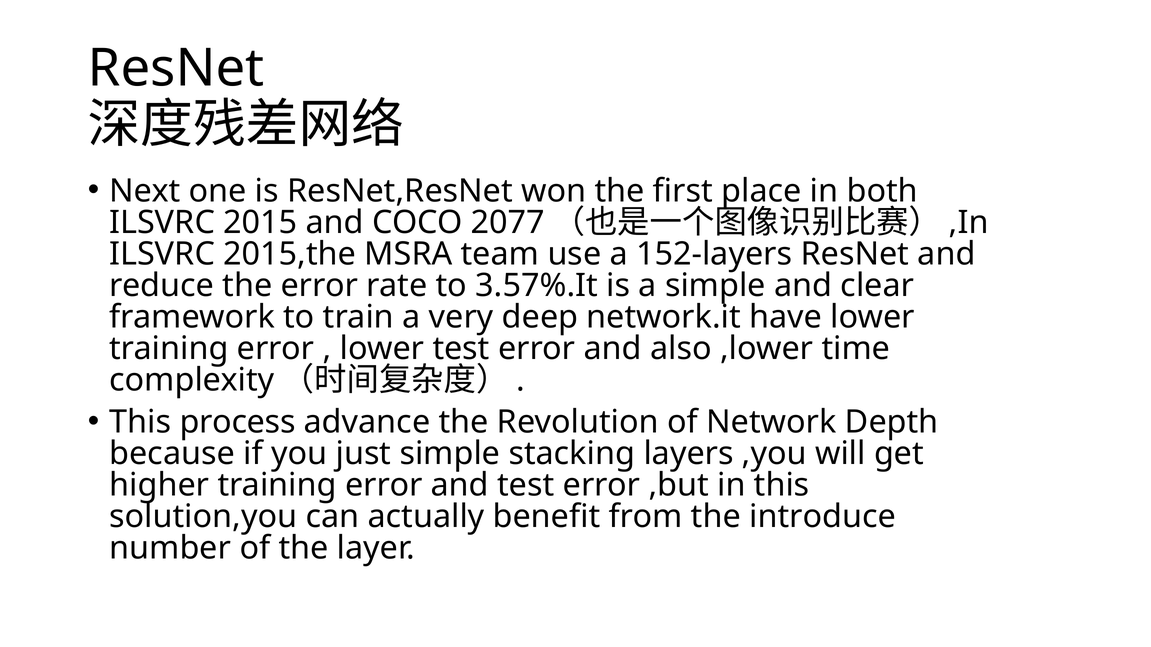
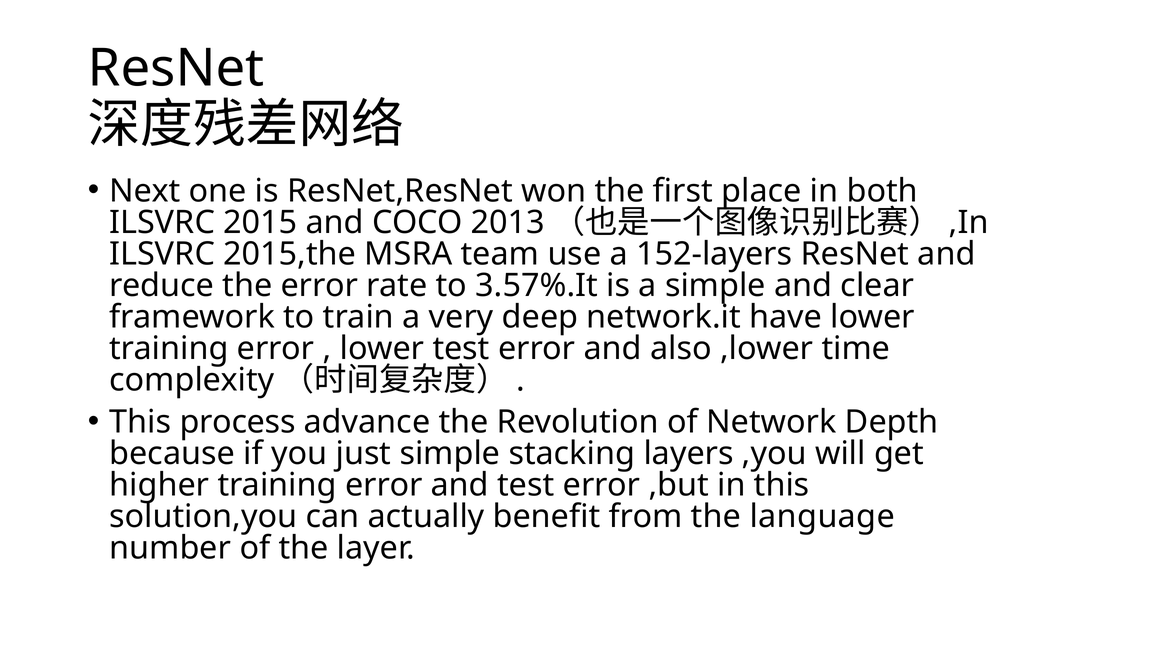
2077: 2077 -> 2013
introduce: introduce -> language
